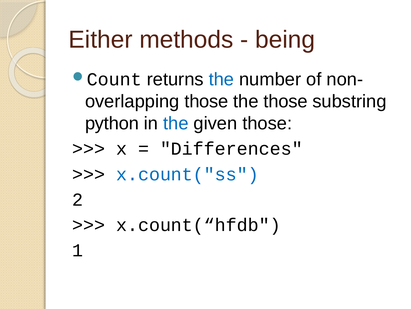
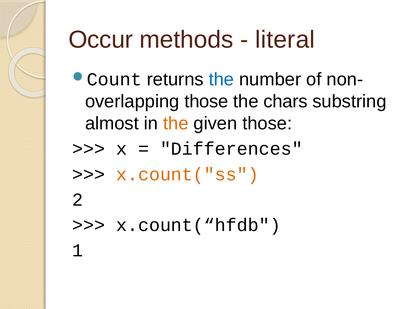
Either: Either -> Occur
being: being -> literal
the those: those -> chars
python: python -> almost
the at (176, 123) colour: blue -> orange
x.count("ss colour: blue -> orange
